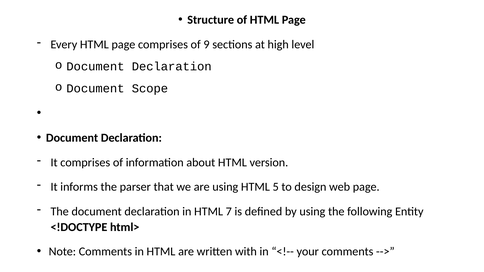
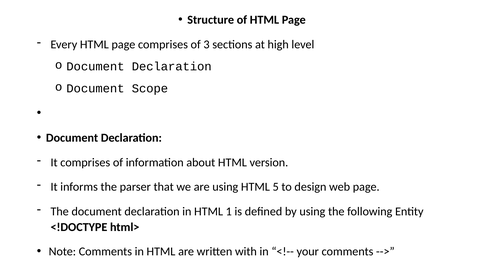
9: 9 -> 3
7: 7 -> 1
